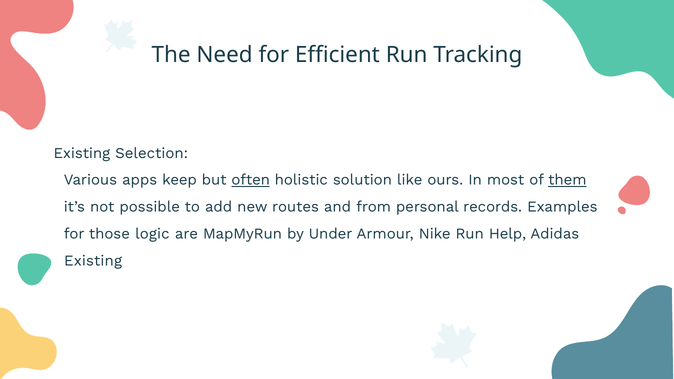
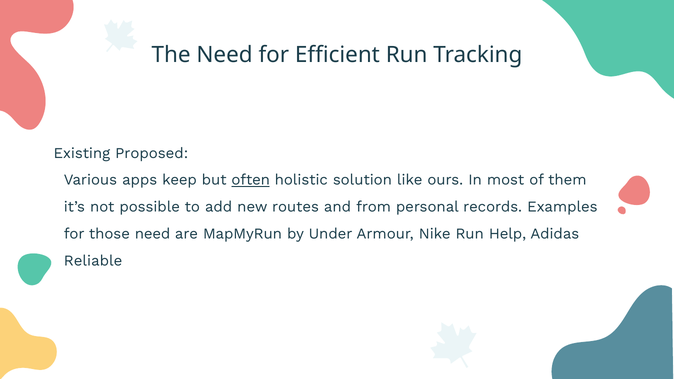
Selection: Selection -> Proposed
them underline: present -> none
those logic: logic -> need
Existing at (93, 261): Existing -> Reliable
